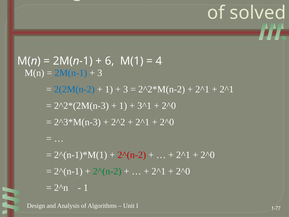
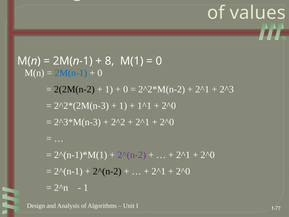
solved: solved -> values
6: 6 -> 8
4 at (159, 61): 4 -> 0
3 at (100, 73): 3 -> 0
2(2M(n-2 colour: blue -> black
3 at (126, 89): 3 -> 0
2^1 at (227, 89): 2^1 -> 2^3
3^1: 3^1 -> 1^1
2^(n-2 at (132, 155) colour: red -> purple
2^(n-2 at (107, 171) colour: green -> black
